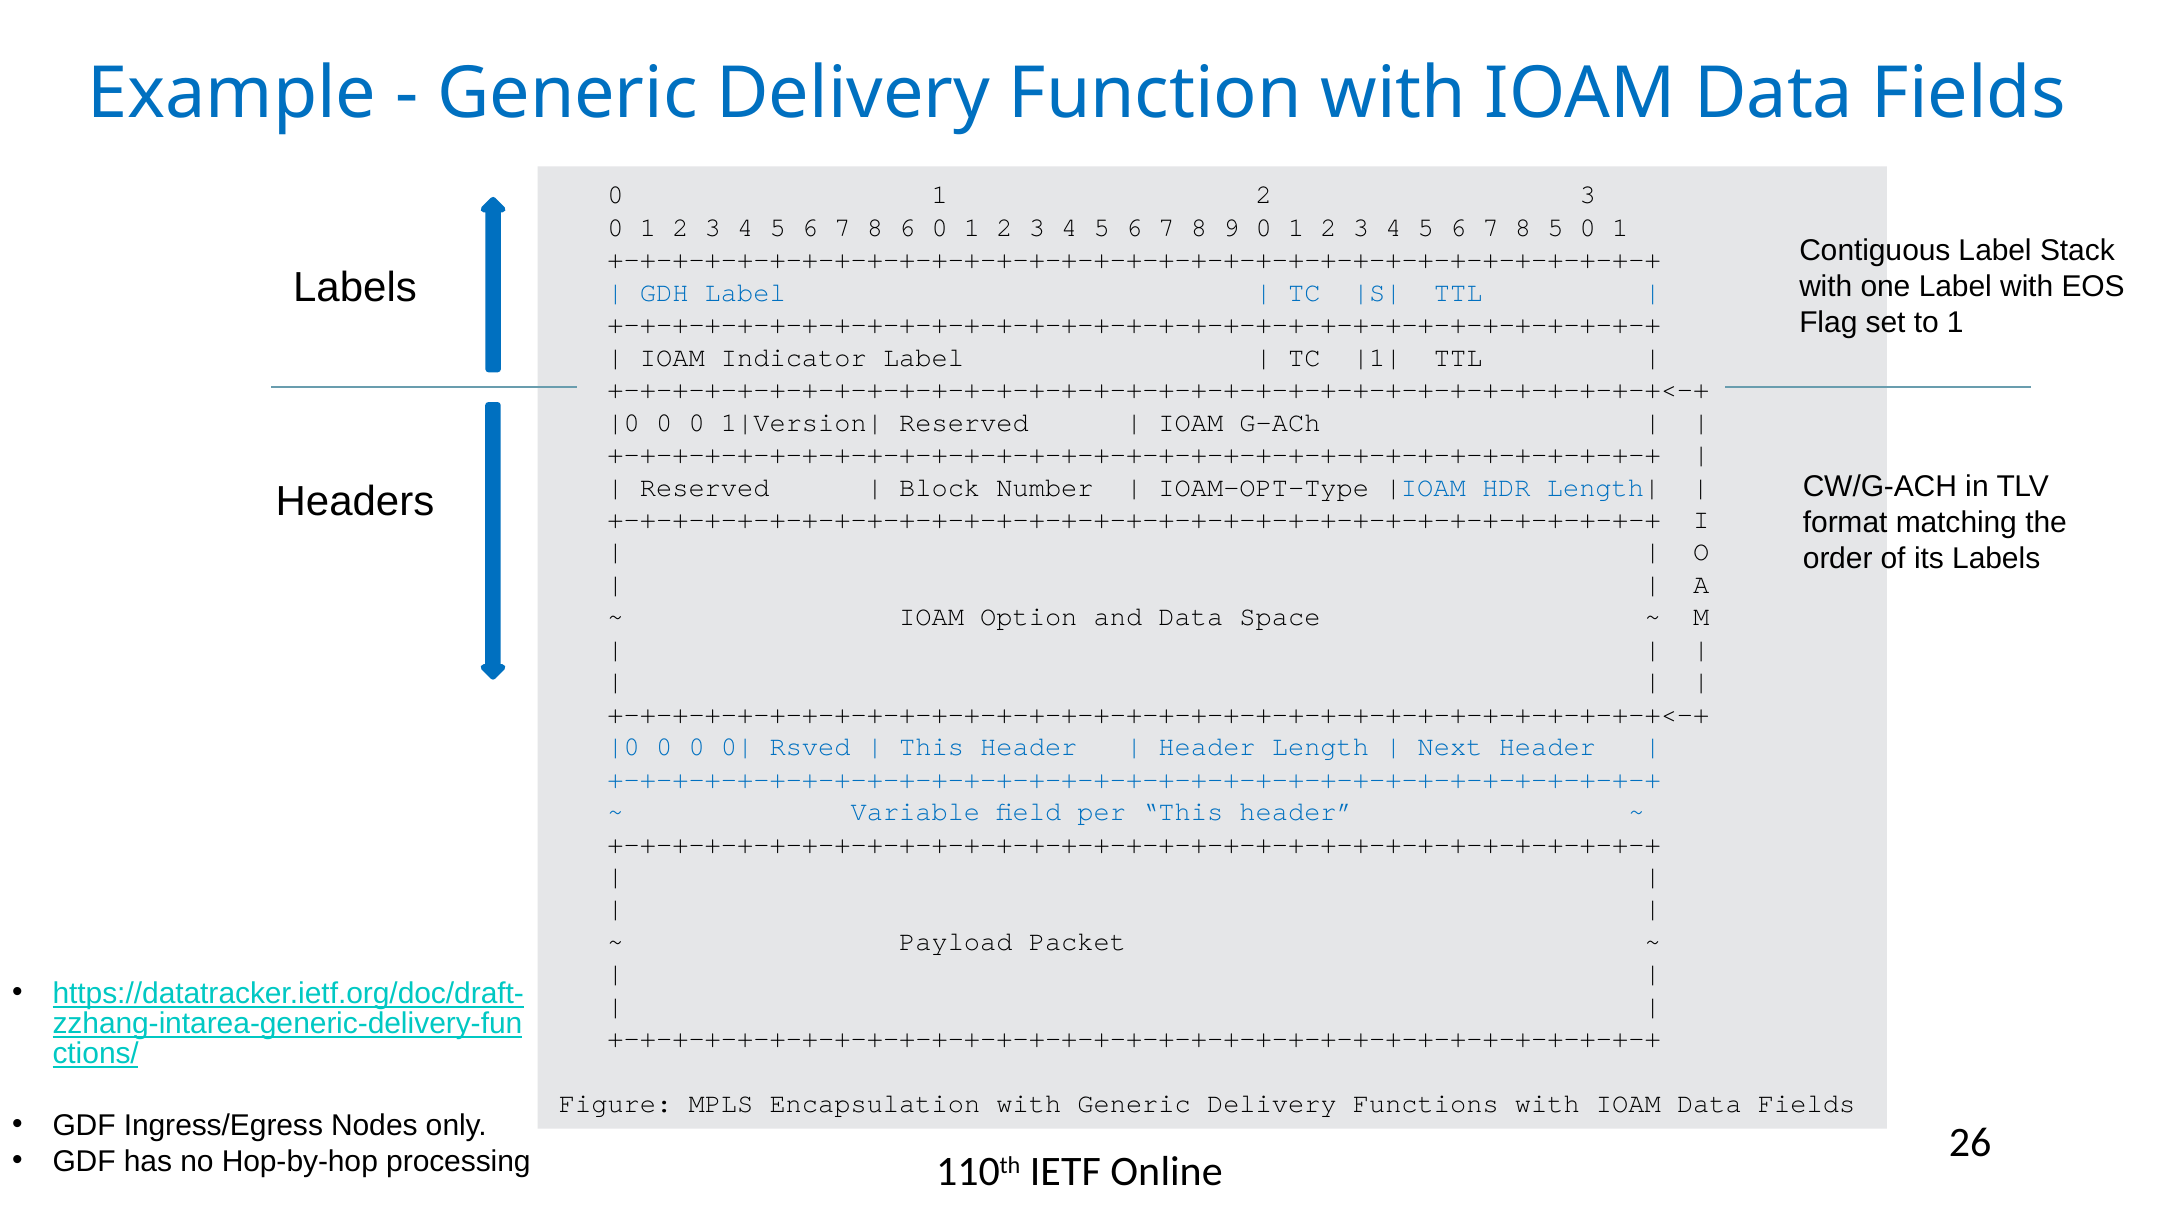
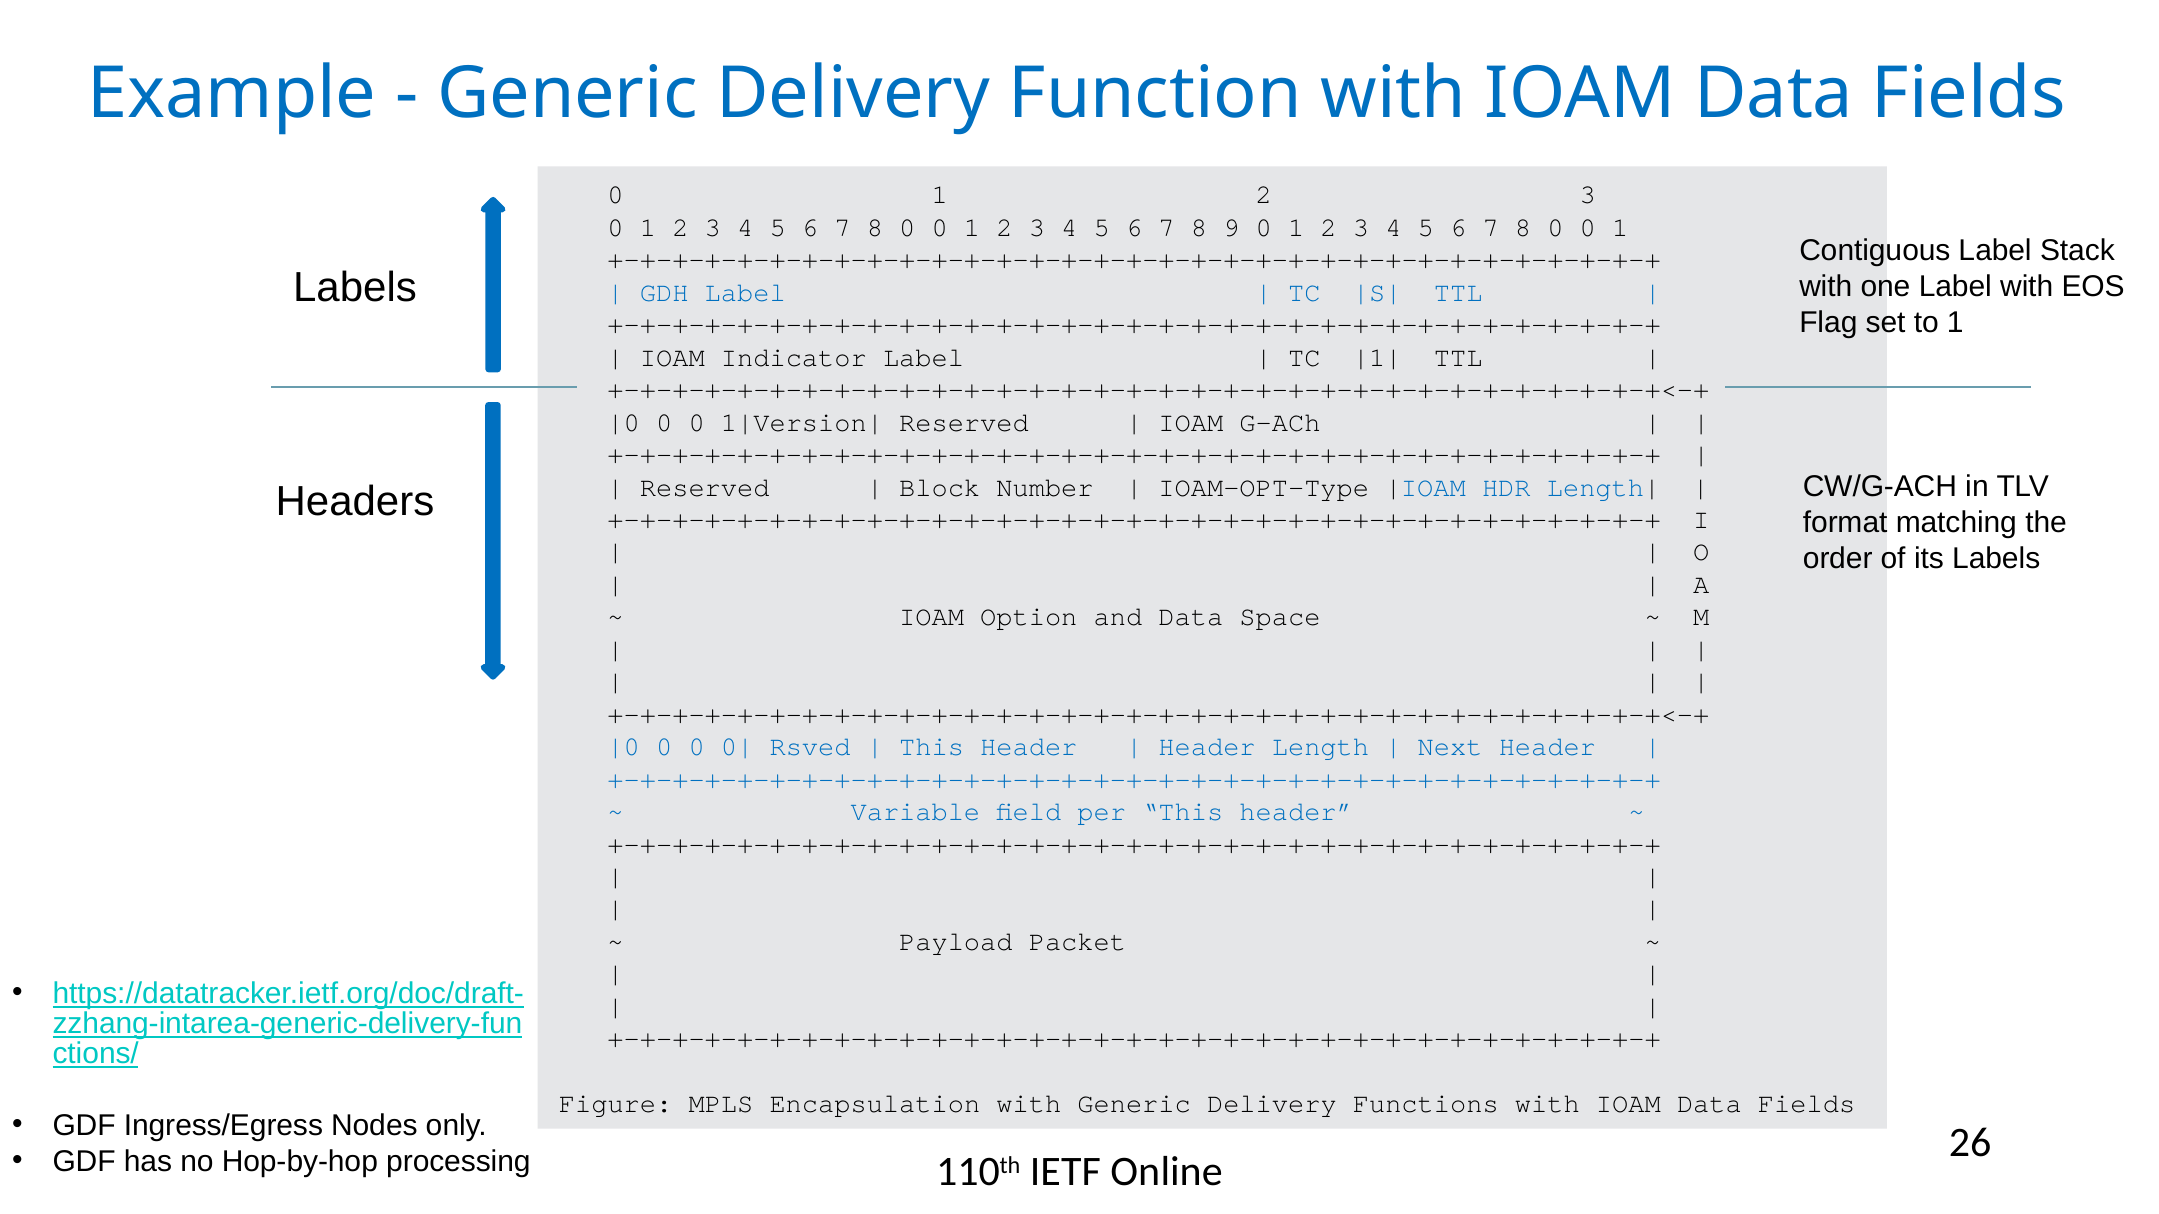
6 at (907, 228): 6 -> 0
5 at (1555, 228): 5 -> 0
